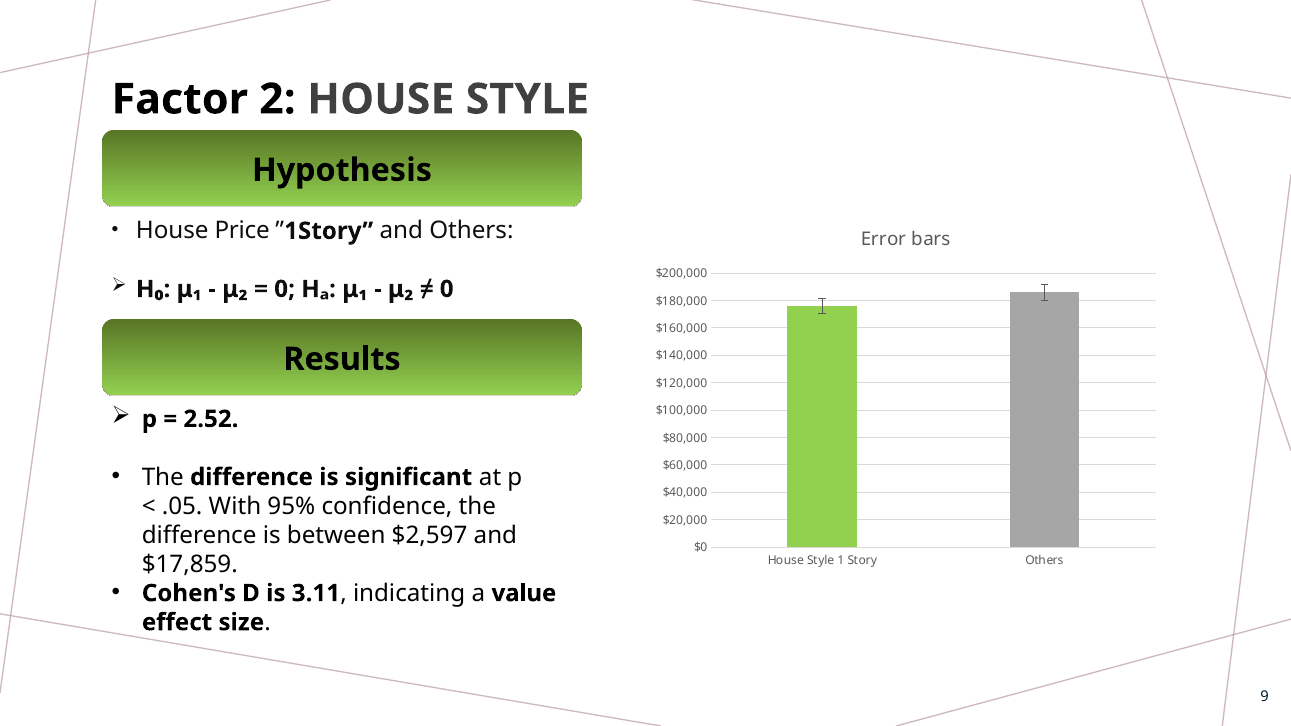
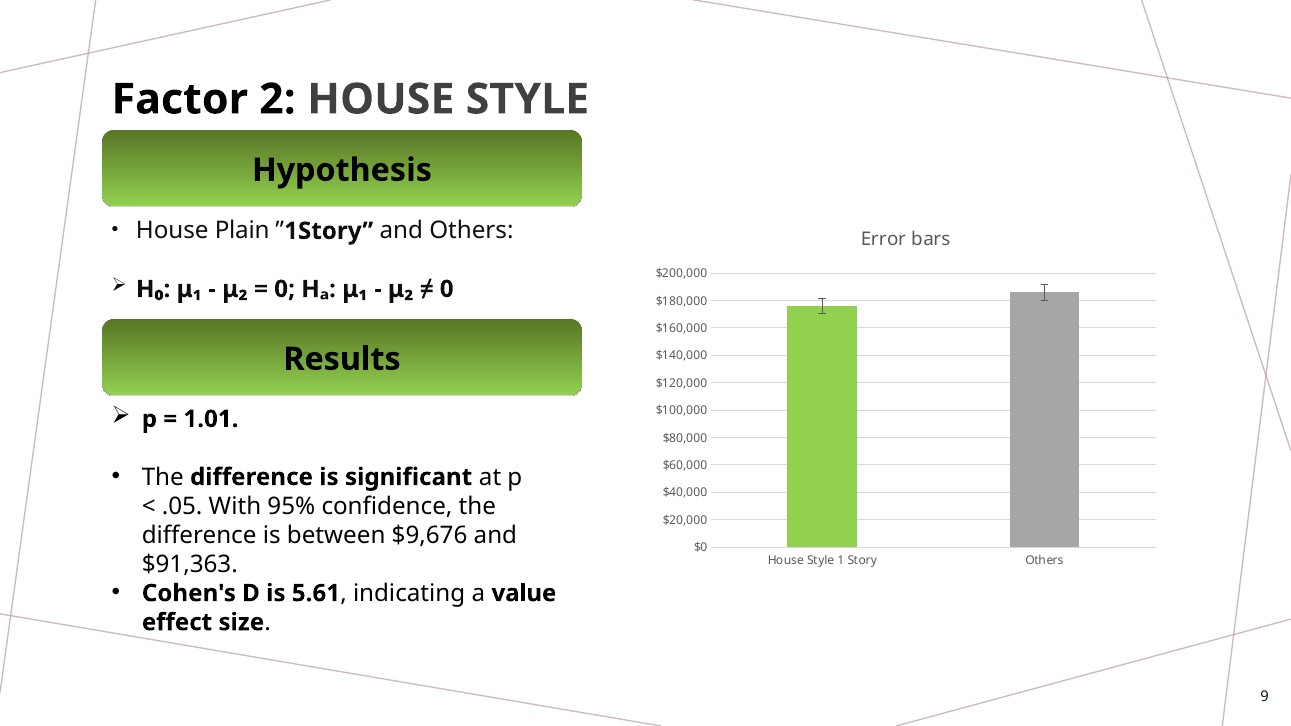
Price: Price -> Plain
2.52: 2.52 -> 1.01
$2,597: $2,597 -> $9,676
$17,859: $17,859 -> $91,363
3.11: 3.11 -> 5.61
